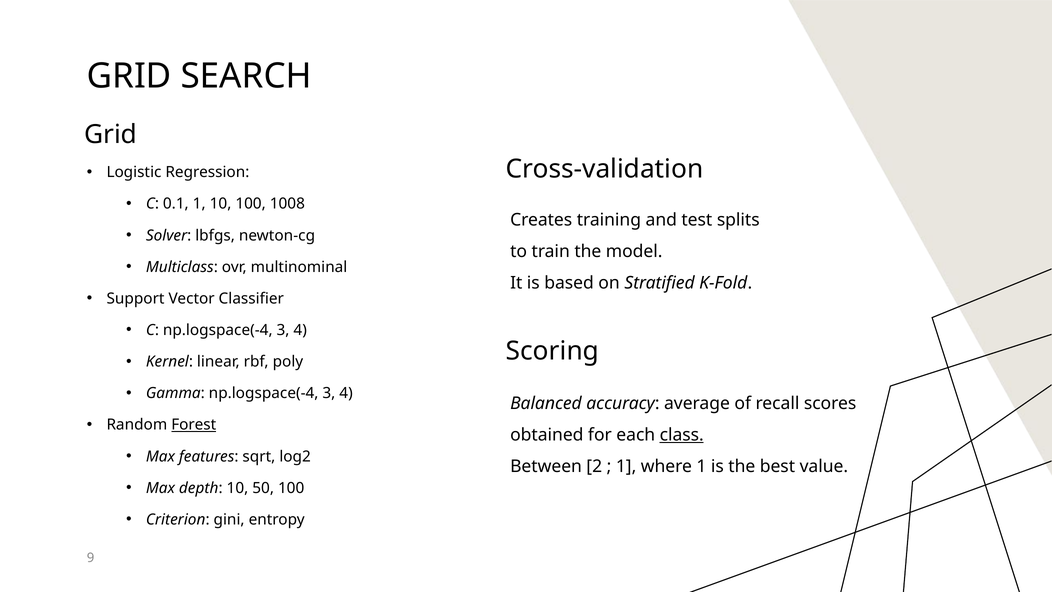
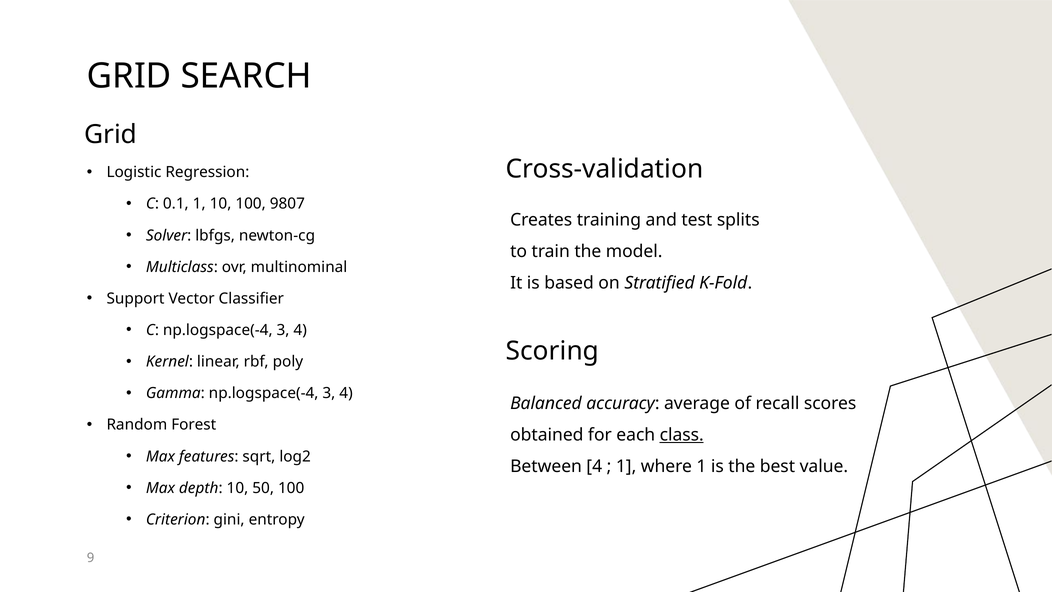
1008: 1008 -> 9807
Forest underline: present -> none
Between 2: 2 -> 4
